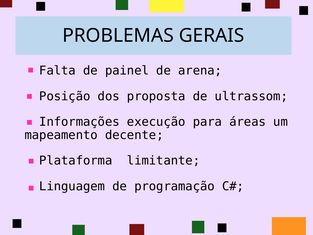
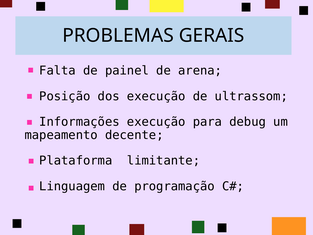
dos proposta: proposta -> execução
áreas: áreas -> debug
